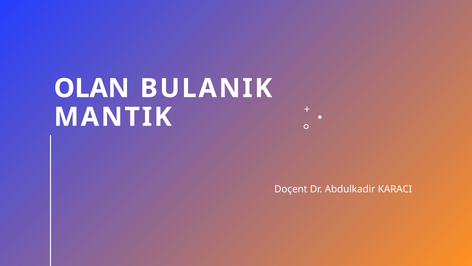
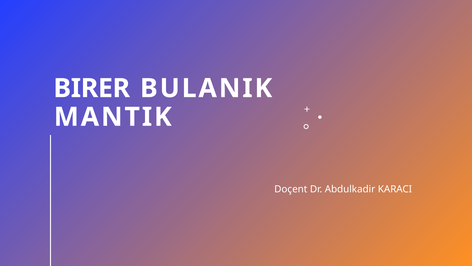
OLAN: OLAN -> BIRER
